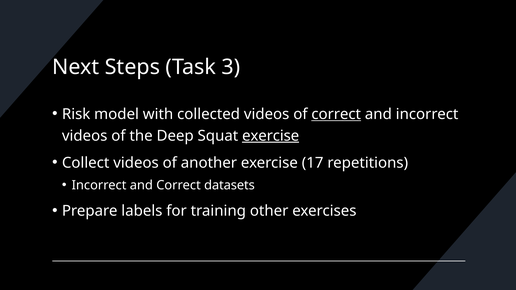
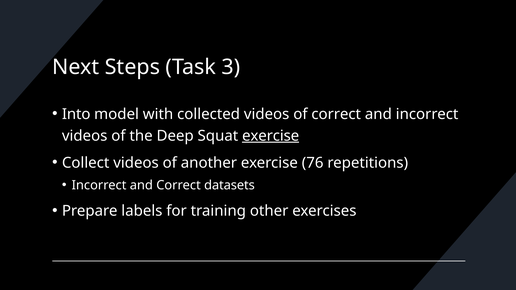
Risk: Risk -> Into
correct at (336, 114) underline: present -> none
17: 17 -> 76
